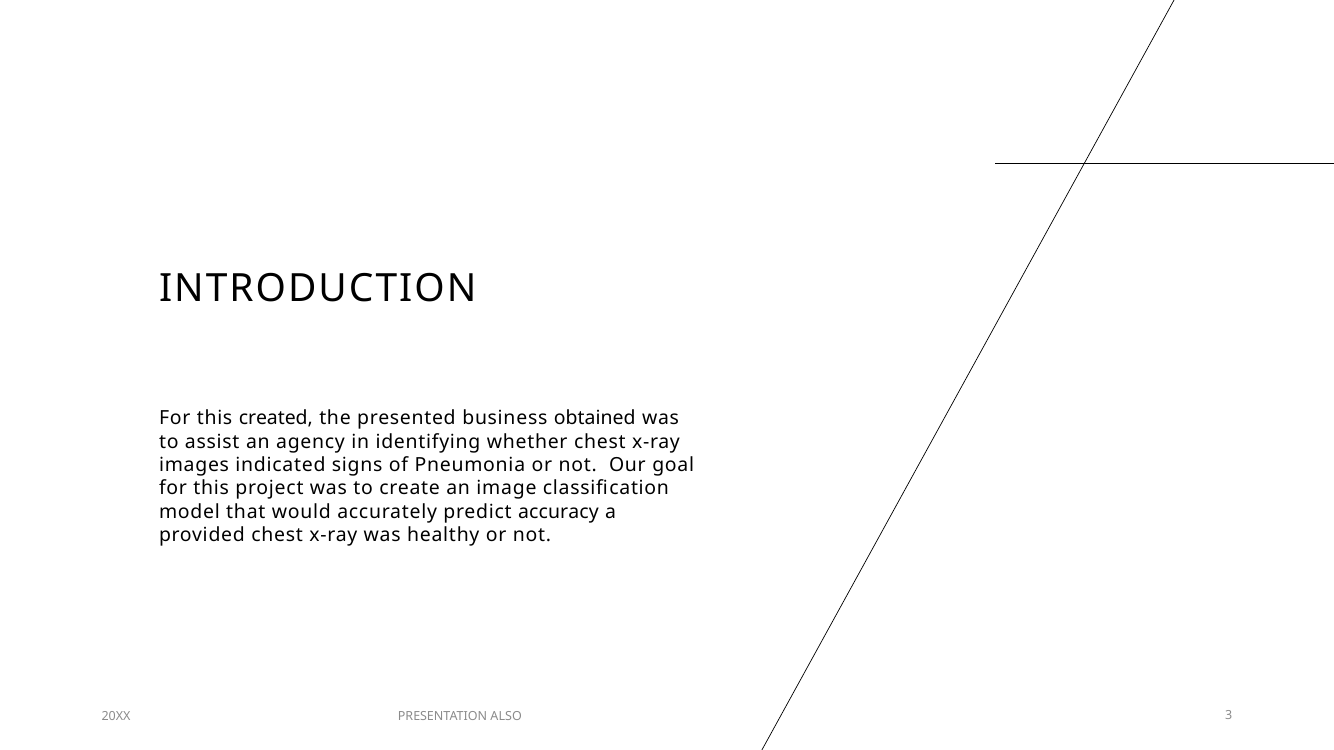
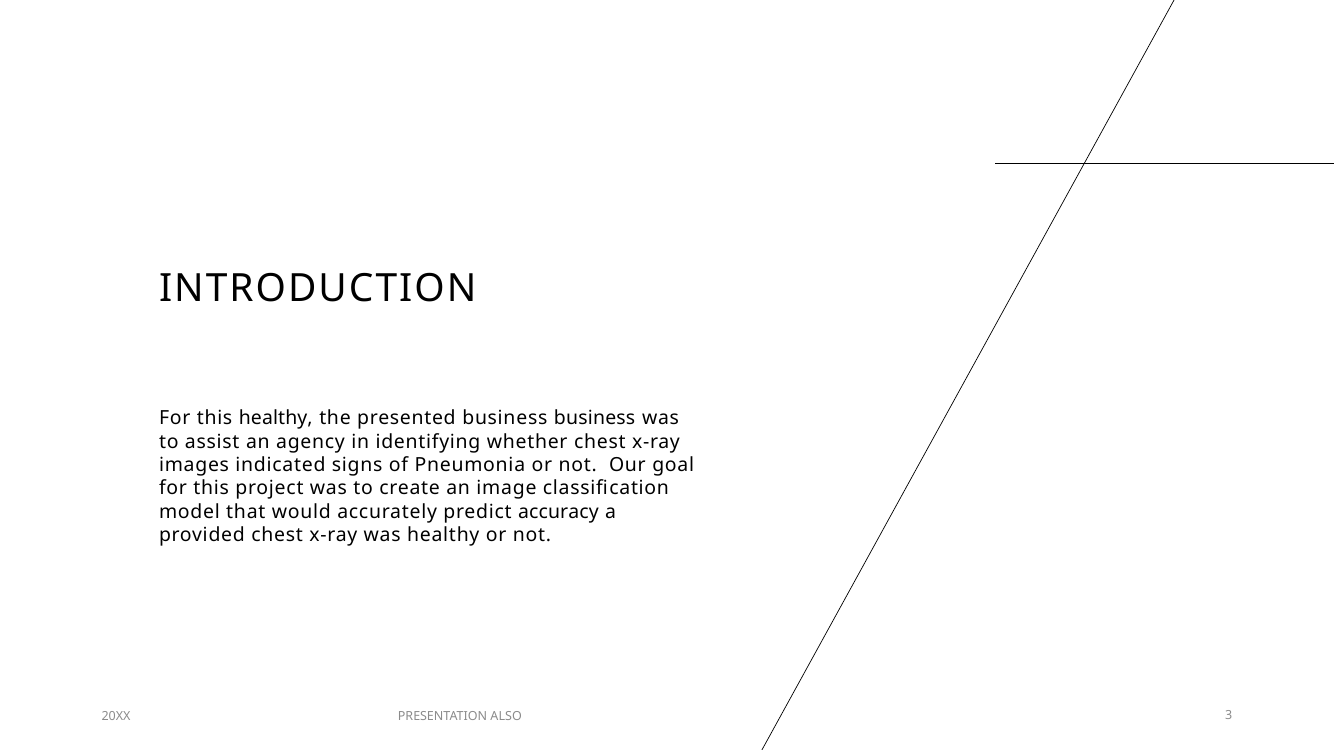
this created: created -> healthy
business obtained: obtained -> business
